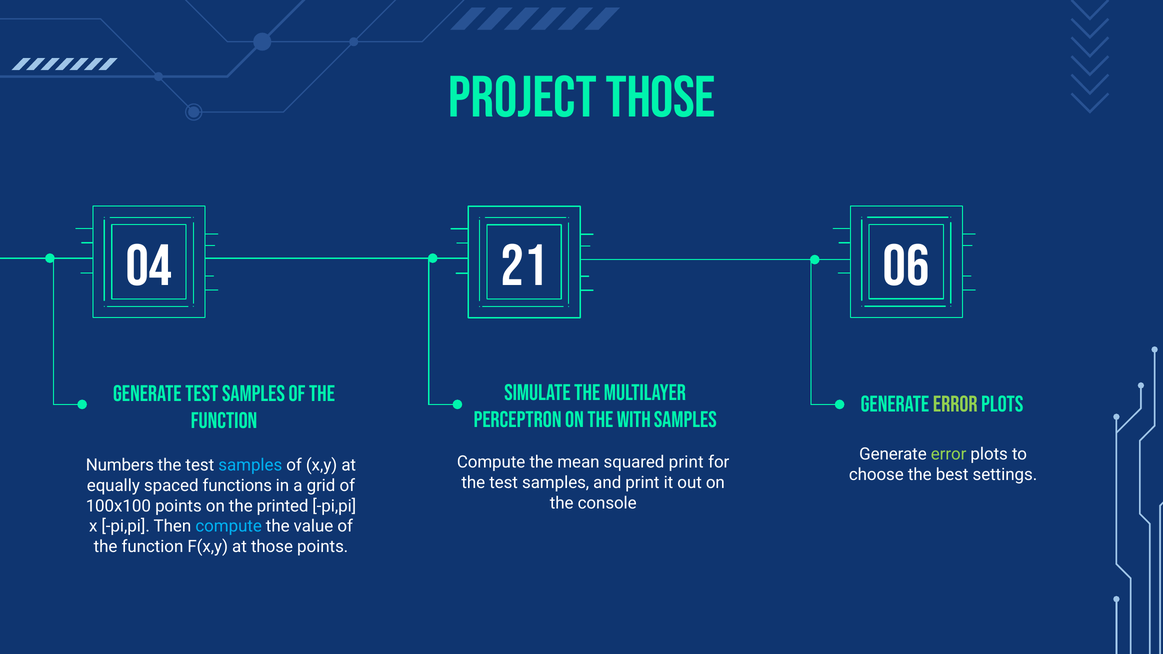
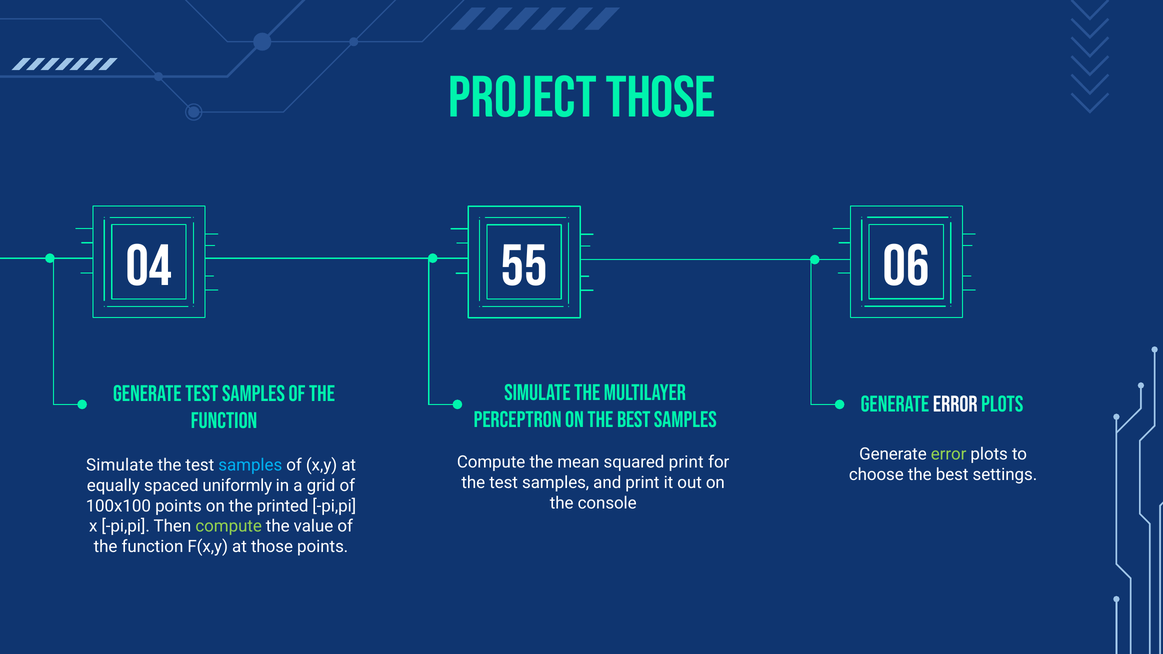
21: 21 -> 55
error at (955, 404) colour: light green -> white
on the with: with -> best
Numbers at (120, 465): Numbers -> Simulate
functions: functions -> uniformly
compute at (229, 526) colour: light blue -> light green
